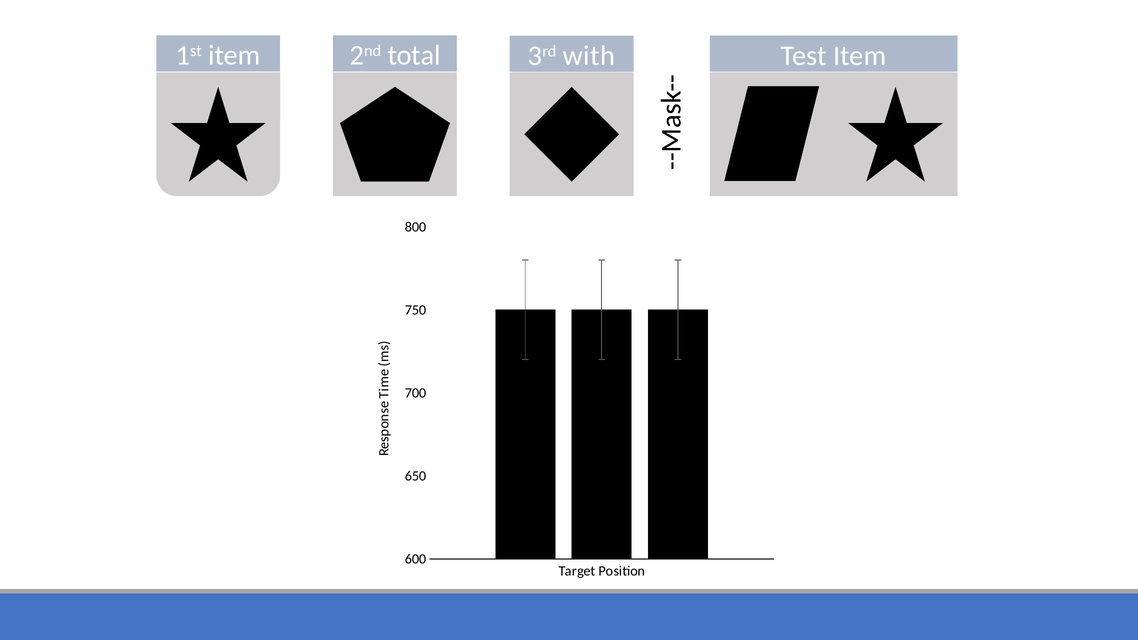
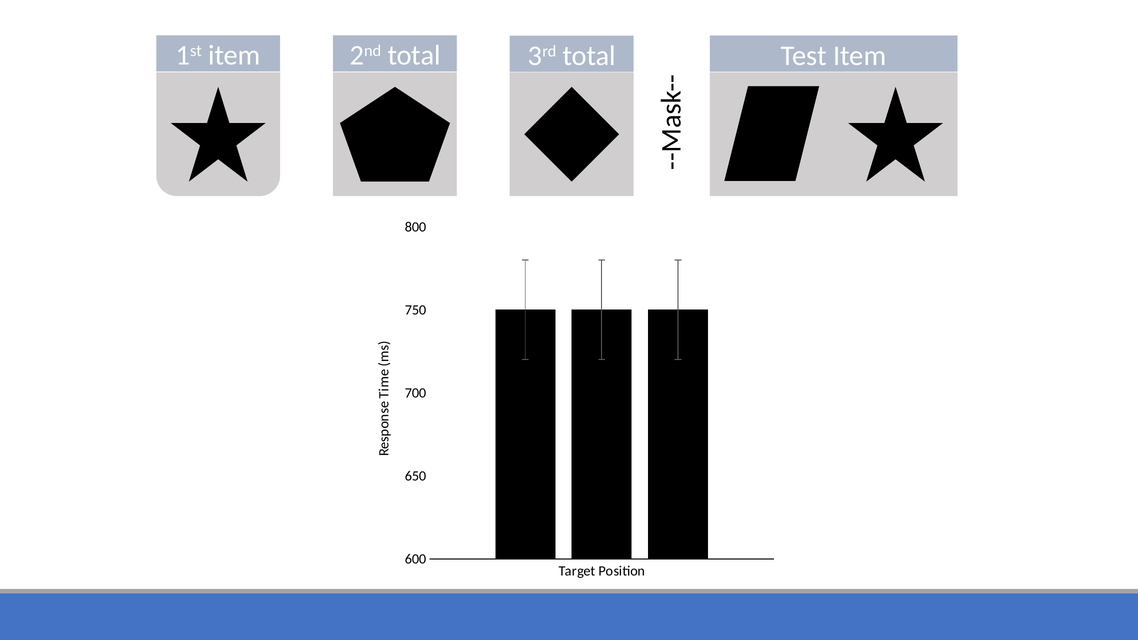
3rd with: with -> total
